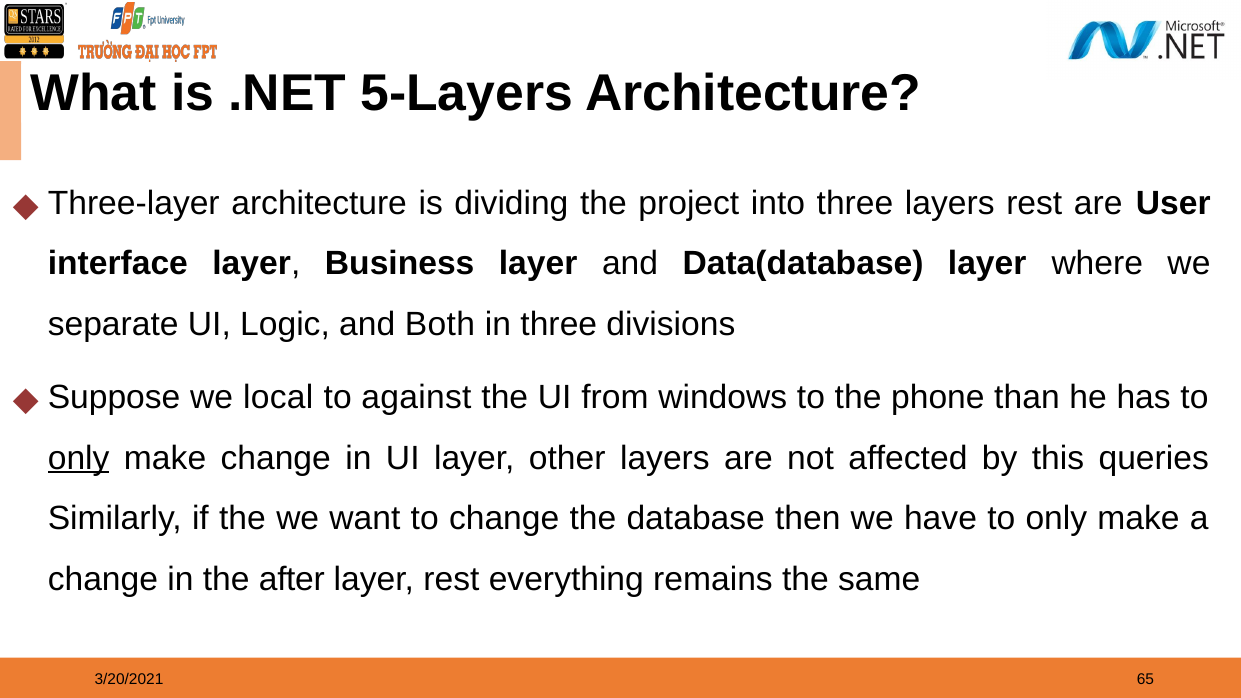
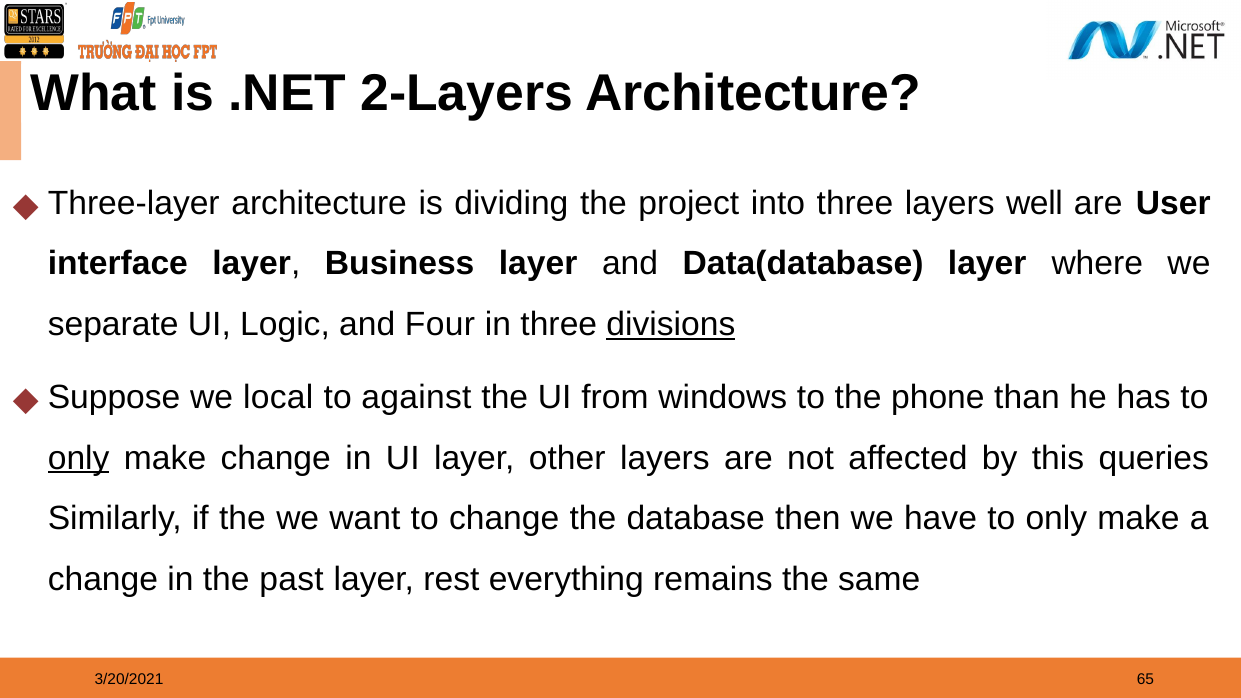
5-Layers: 5-Layers -> 2-Layers
layers rest: rest -> well
Both: Both -> Four
divisions underline: none -> present
after: after -> past
